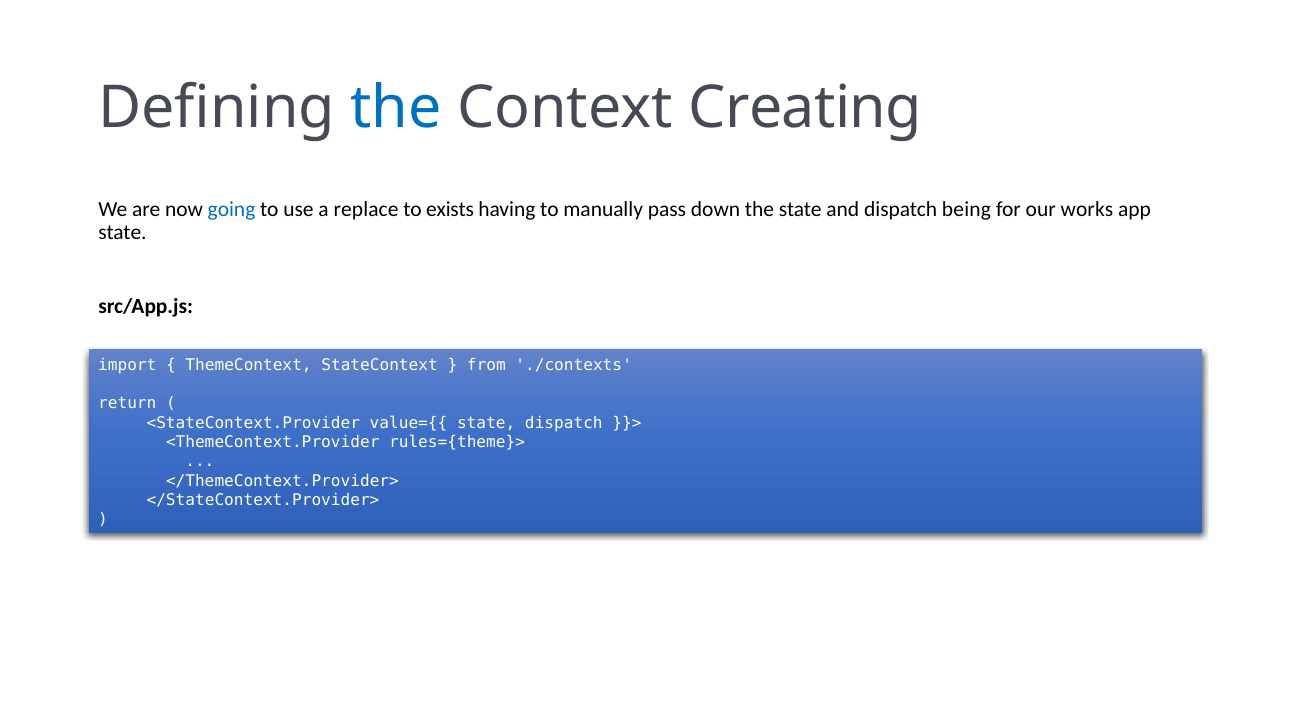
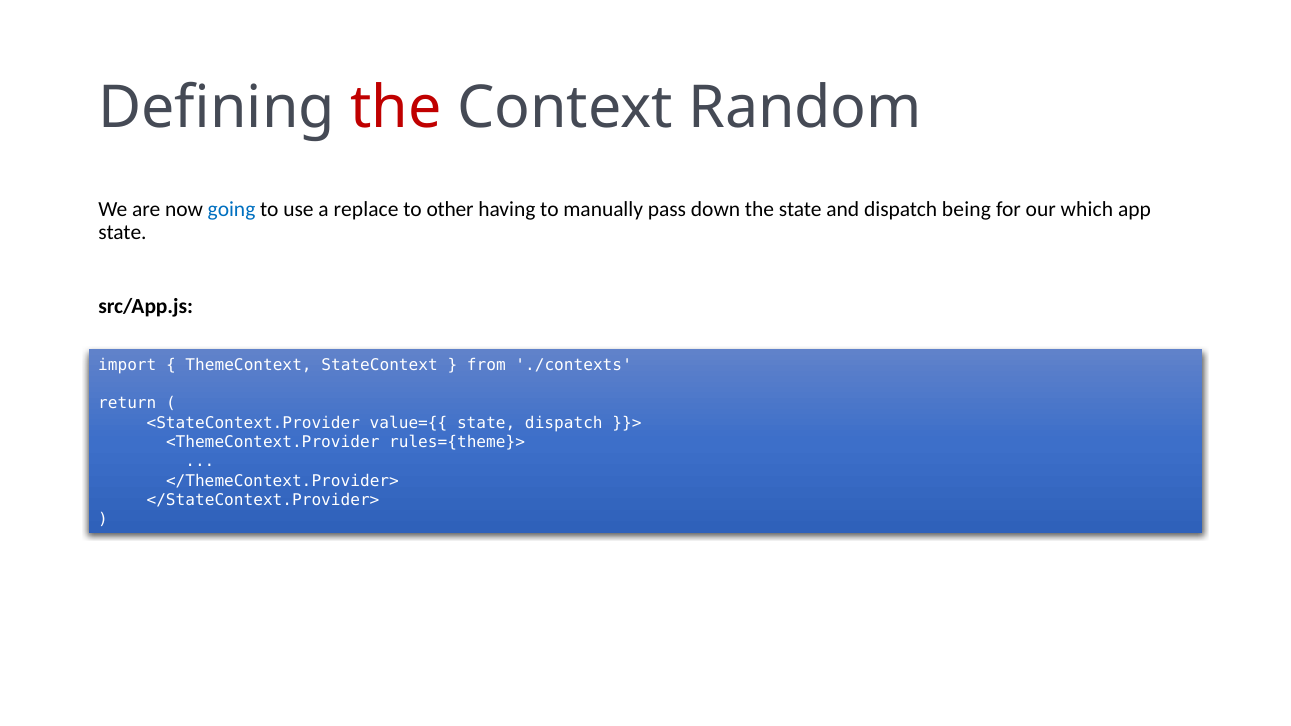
the at (396, 108) colour: blue -> red
Creating: Creating -> Random
exists: exists -> other
works: works -> which
